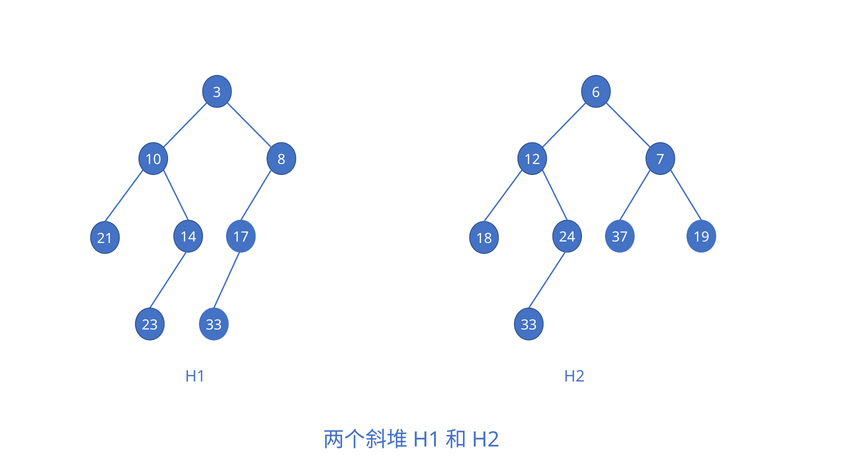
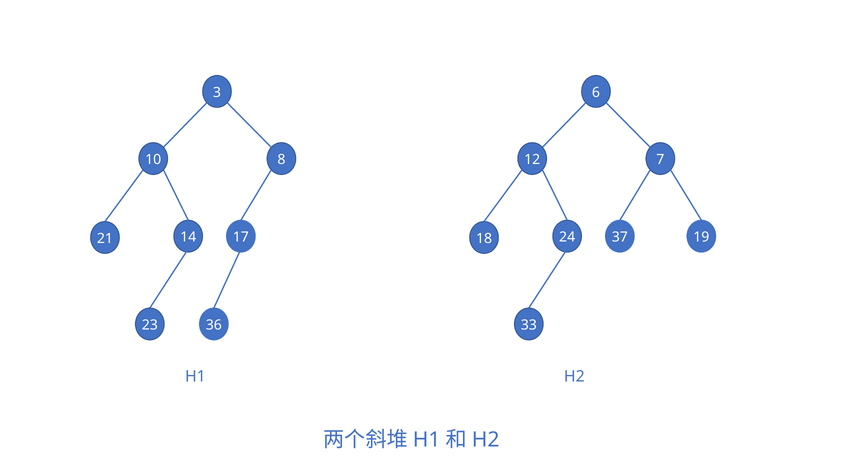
23 33: 33 -> 36
